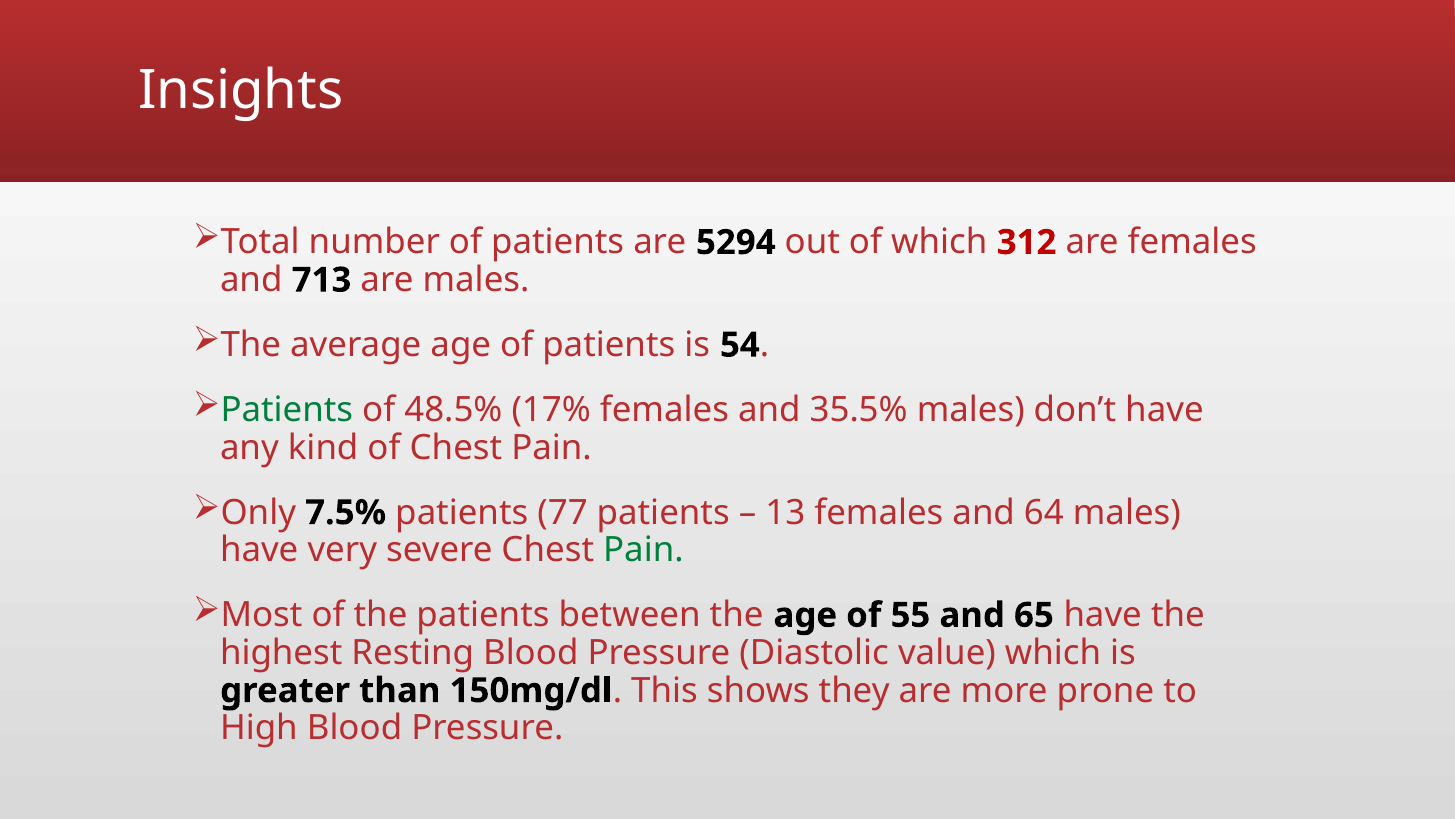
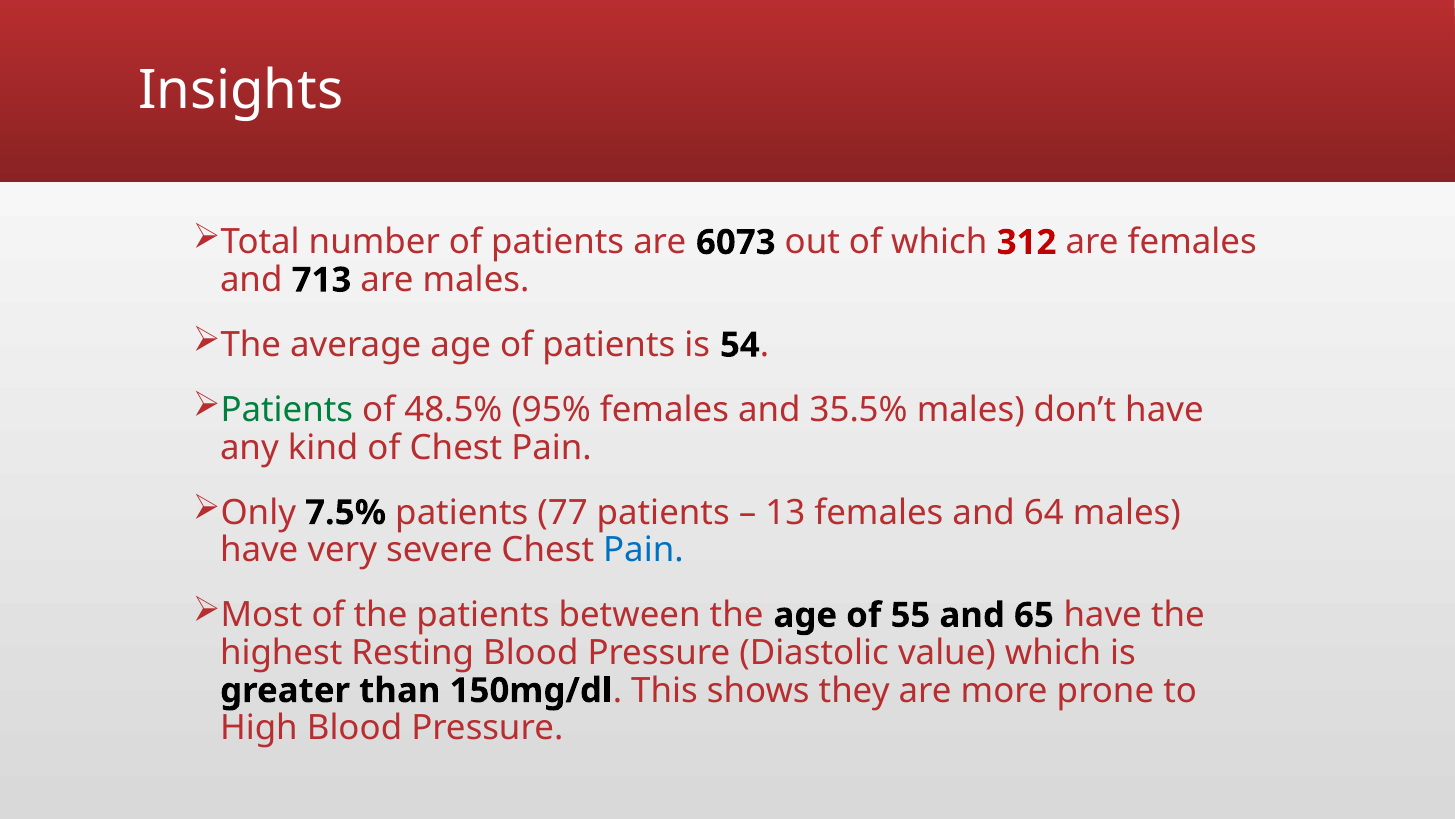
5294: 5294 -> 6073
17%: 17% -> 95%
Pain at (643, 550) colour: green -> blue
